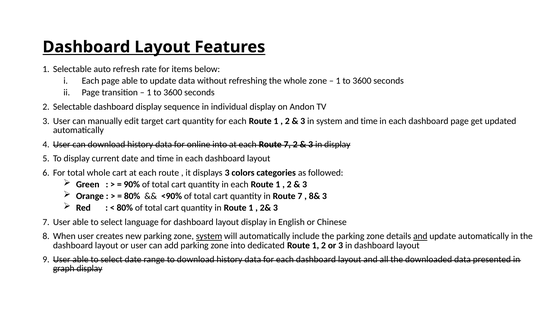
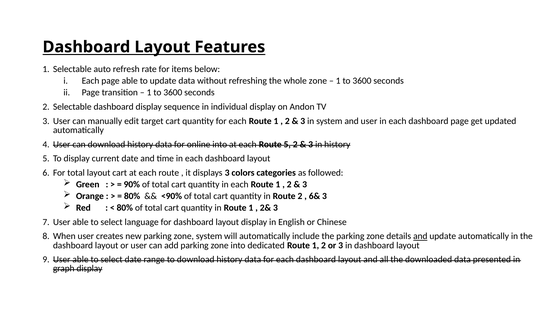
system and time: time -> user
each Route 7: 7 -> 5
in display: display -> history
total whole: whole -> layout
in Route 7: 7 -> 2
8&: 8& -> 6&
system at (209, 236) underline: present -> none
